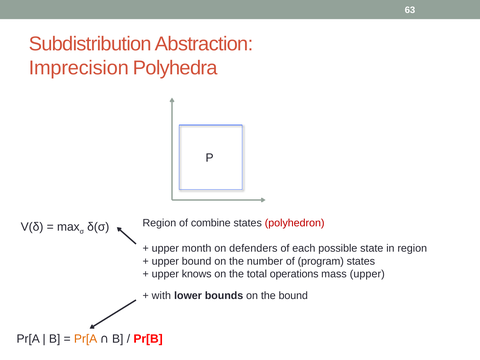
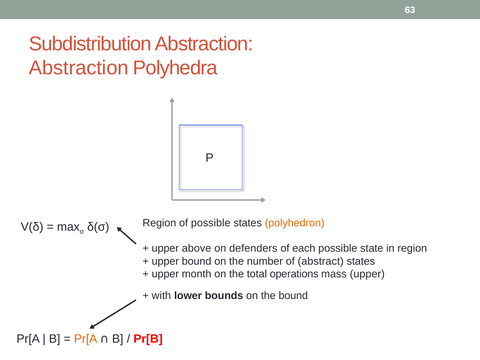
Imprecision at (79, 68): Imprecision -> Abstraction
of combine: combine -> possible
polyhedron colour: red -> orange
month: month -> above
program: program -> abstract
knows: knows -> month
